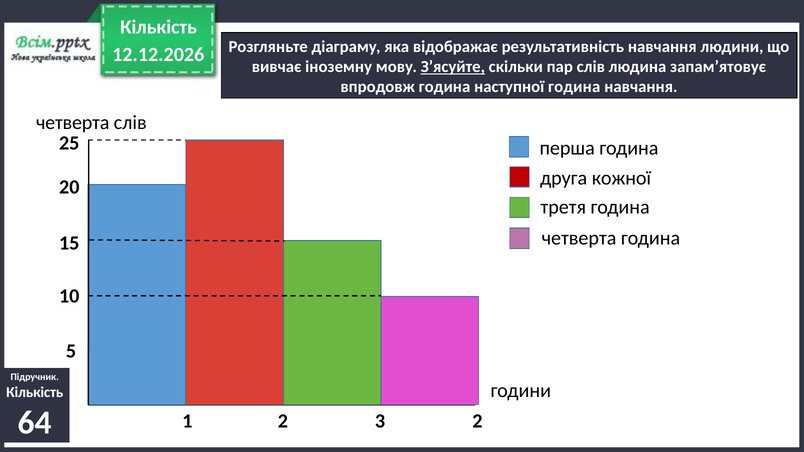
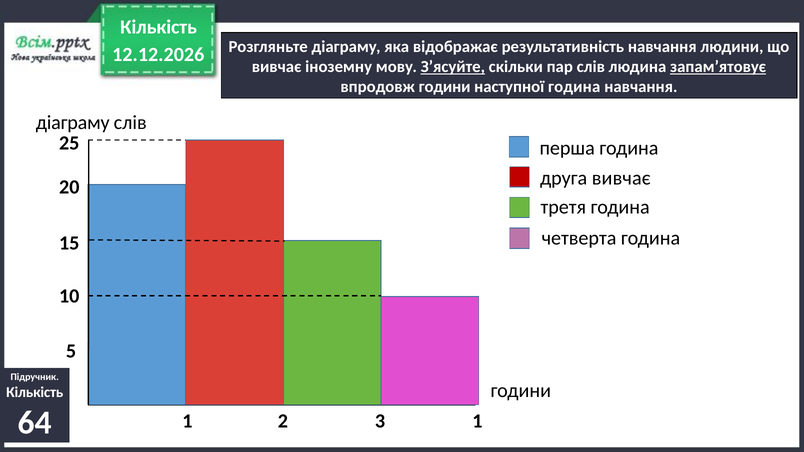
запам’ятовує underline: none -> present
впродовж година: година -> години
четверта at (73, 123): четверта -> діаграму
друга кожної: кожної -> вивчає
1 2: 2 -> 1
